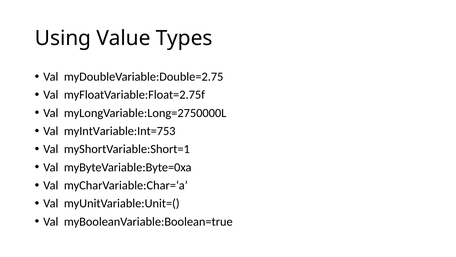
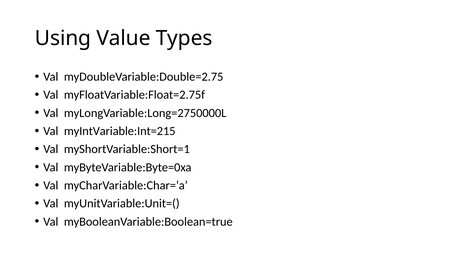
myIntVariable:Int=753: myIntVariable:Int=753 -> myIntVariable:Int=215
